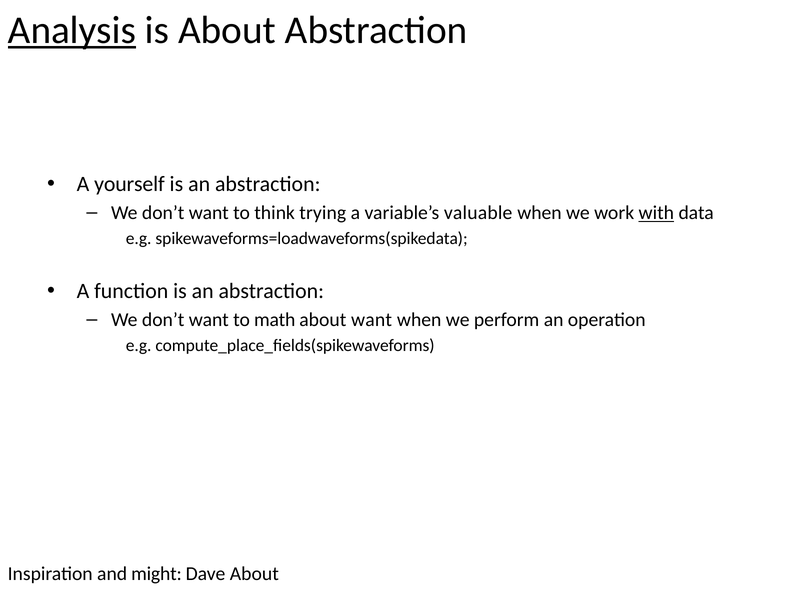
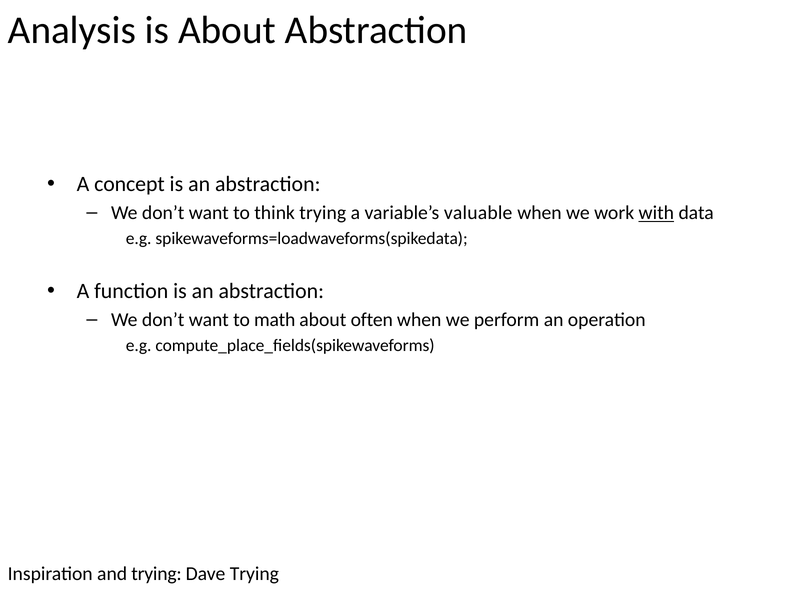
Analysis underline: present -> none
yourself: yourself -> concept
about want: want -> often
and might: might -> trying
Dave About: About -> Trying
